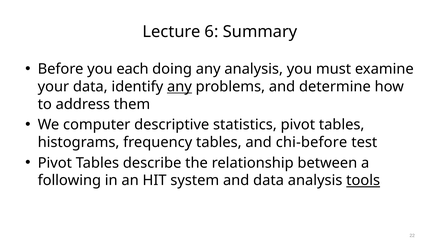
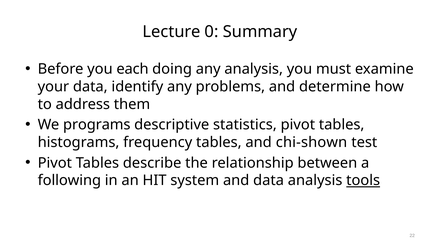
6: 6 -> 0
any at (179, 87) underline: present -> none
computer: computer -> programs
chi-before: chi-before -> chi-shown
